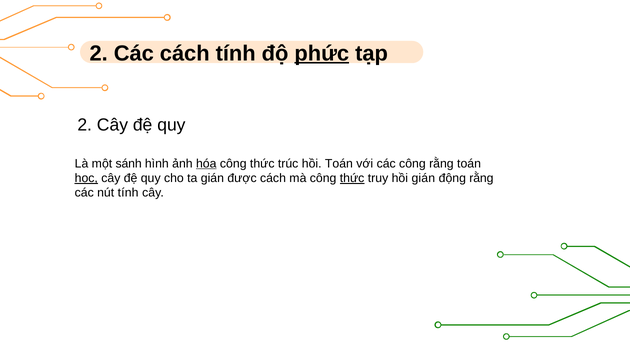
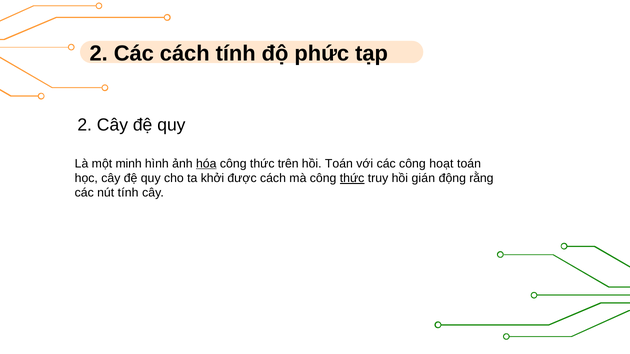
phức underline: present -> none
sánh: sánh -> minh
trúc: trúc -> trên
công rằng: rằng -> hoạt
học underline: present -> none
ta gián: gián -> khởi
